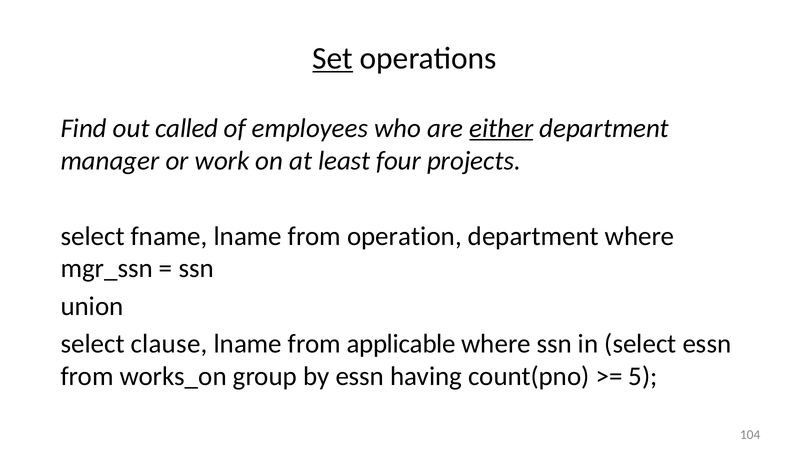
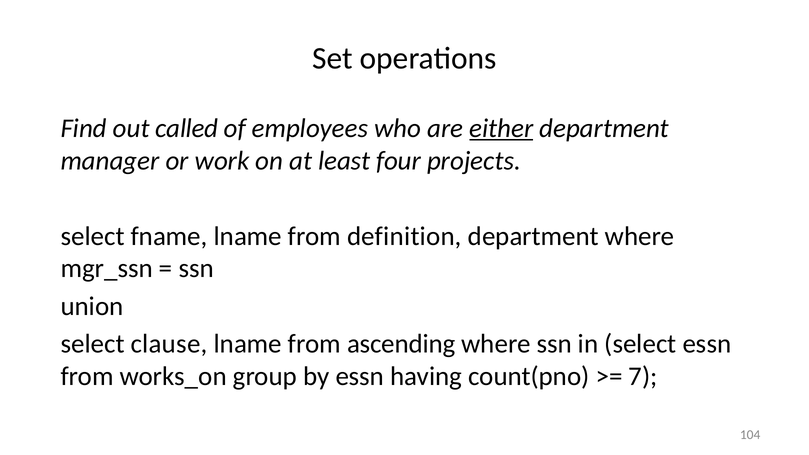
Set underline: present -> none
operation: operation -> definition
applicable: applicable -> ascending
5: 5 -> 7
